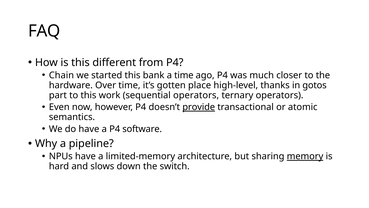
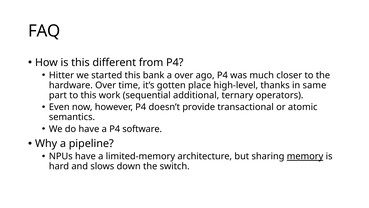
Chain: Chain -> Hitter
a time: time -> over
gotos: gotos -> same
sequential operators: operators -> additional
provide underline: present -> none
